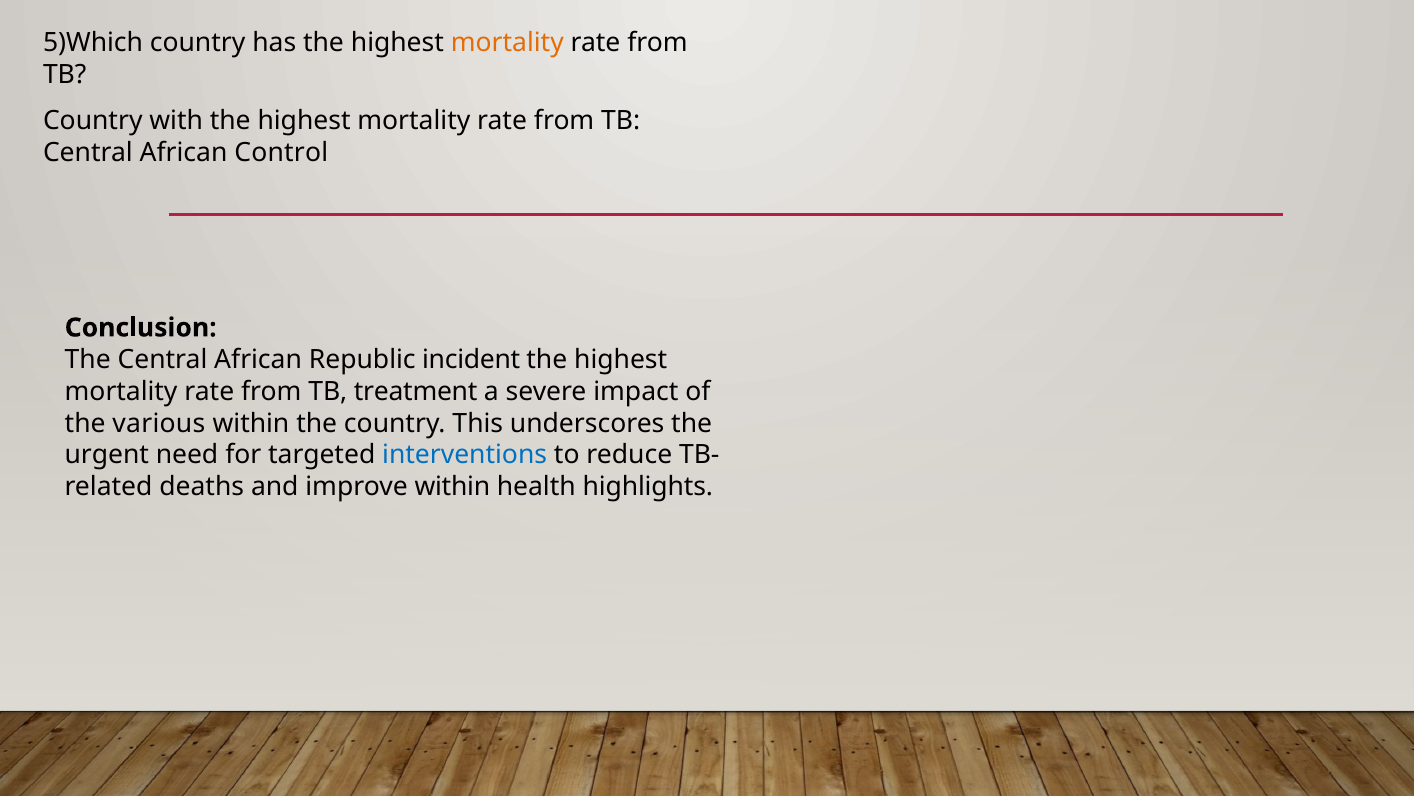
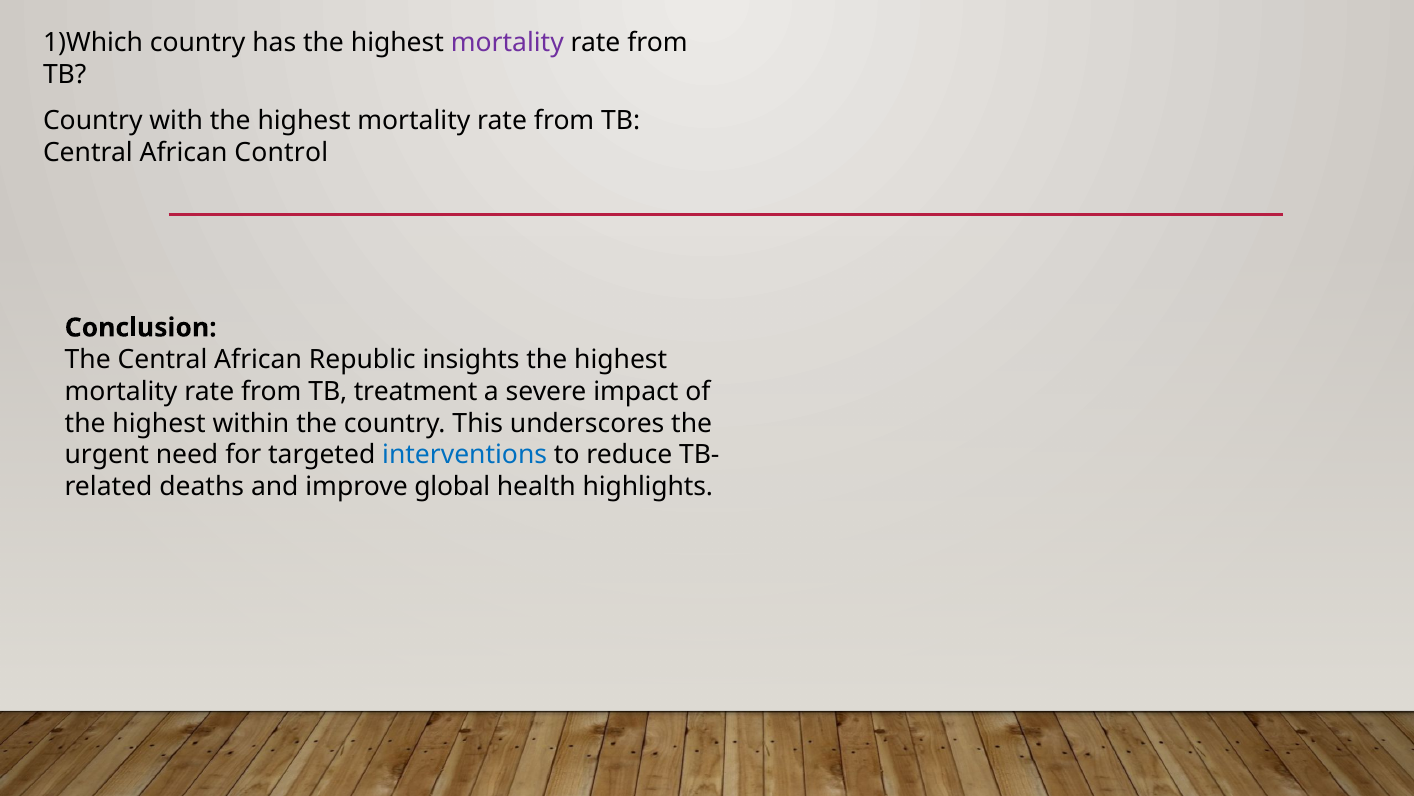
5)Which: 5)Which -> 1)Which
mortality at (507, 43) colour: orange -> purple
incident: incident -> insights
various at (159, 423): various -> highest
improve within: within -> global
